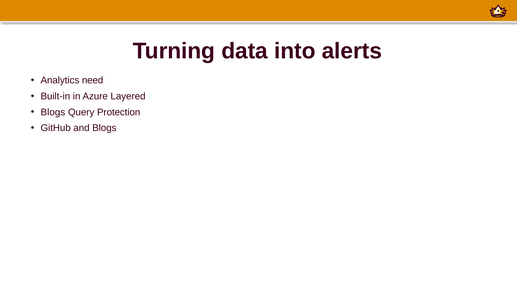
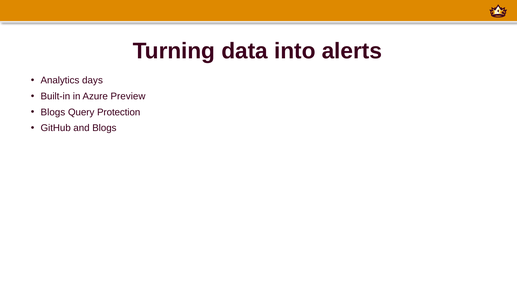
need: need -> days
Layered: Layered -> Preview
